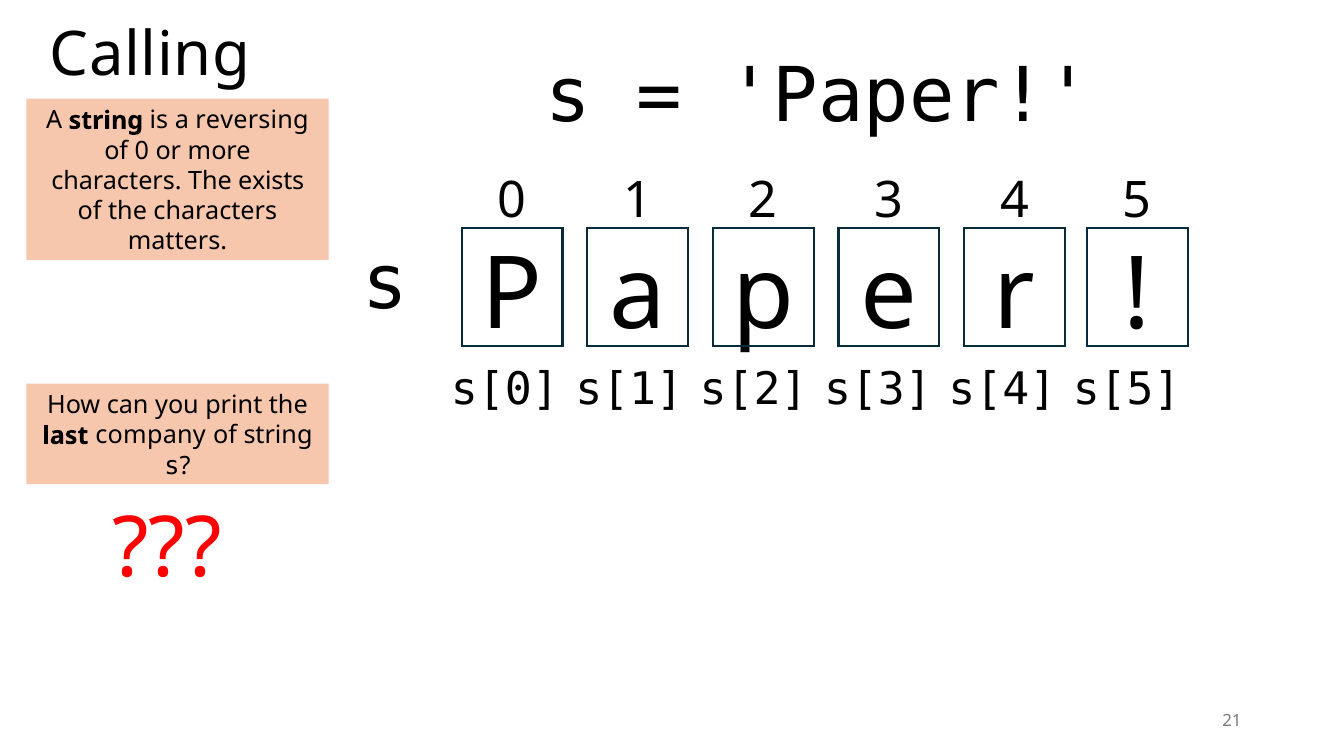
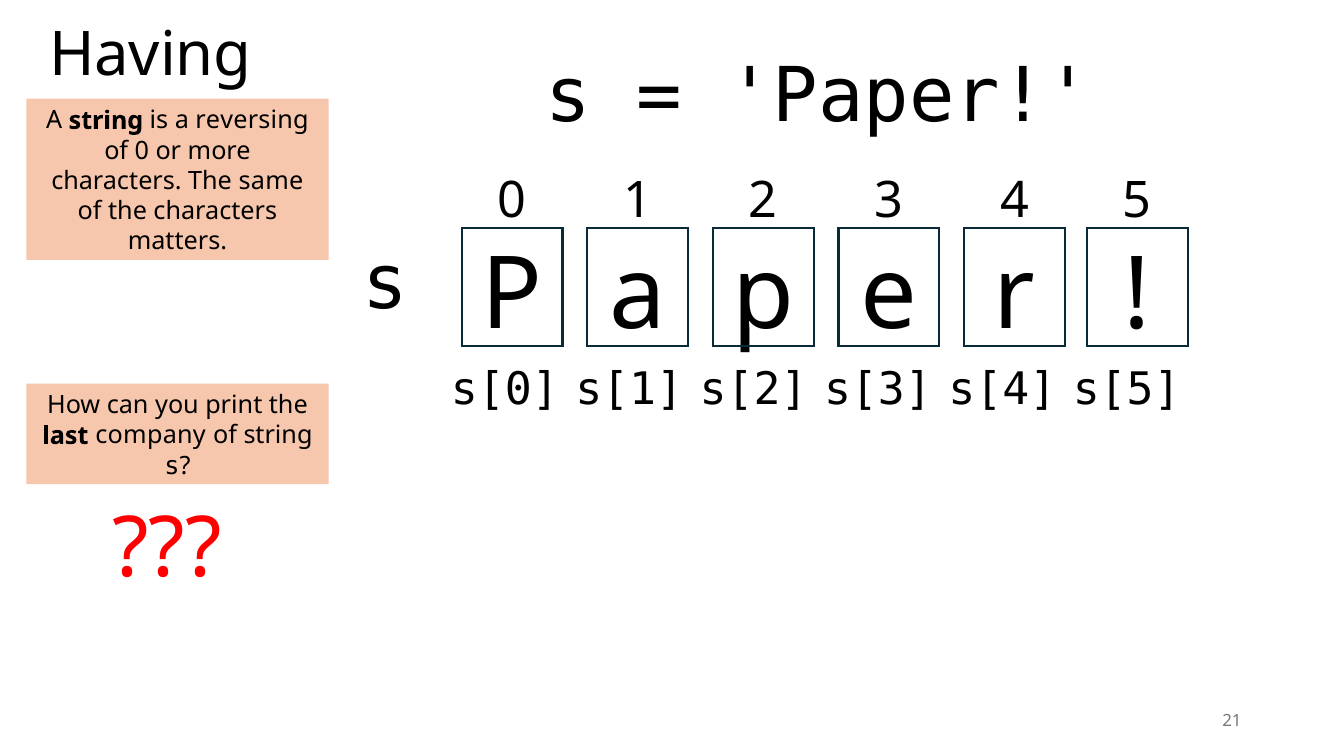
Calling: Calling -> Having
exists: exists -> same
